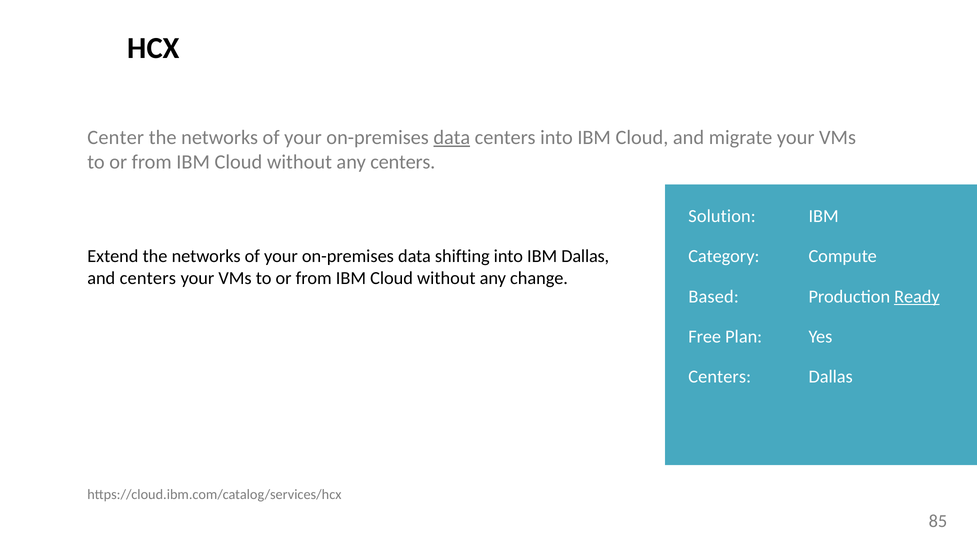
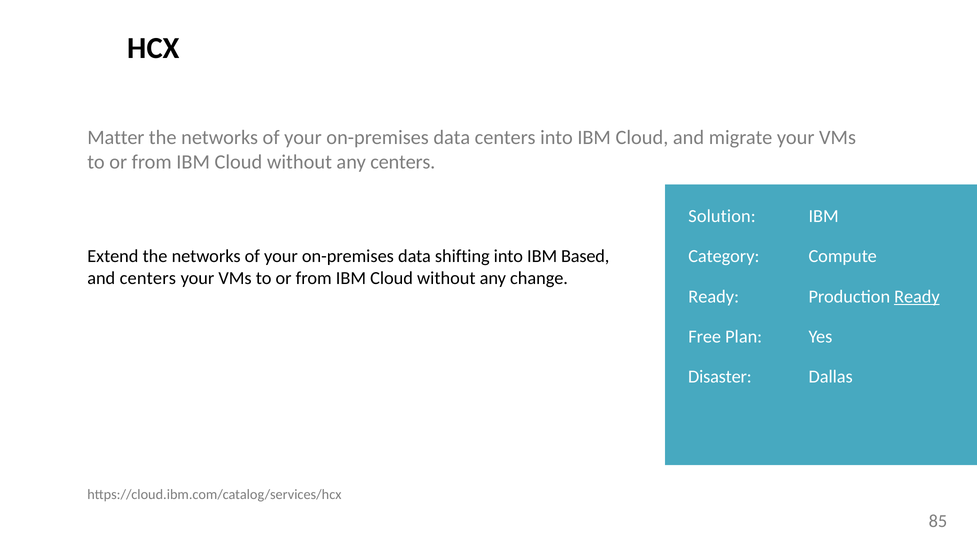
Center: Center -> Matter
data at (452, 137) underline: present -> none
IBM Dallas: Dallas -> Based
Based at (714, 296): Based -> Ready
Centers at (720, 376): Centers -> Disaster
